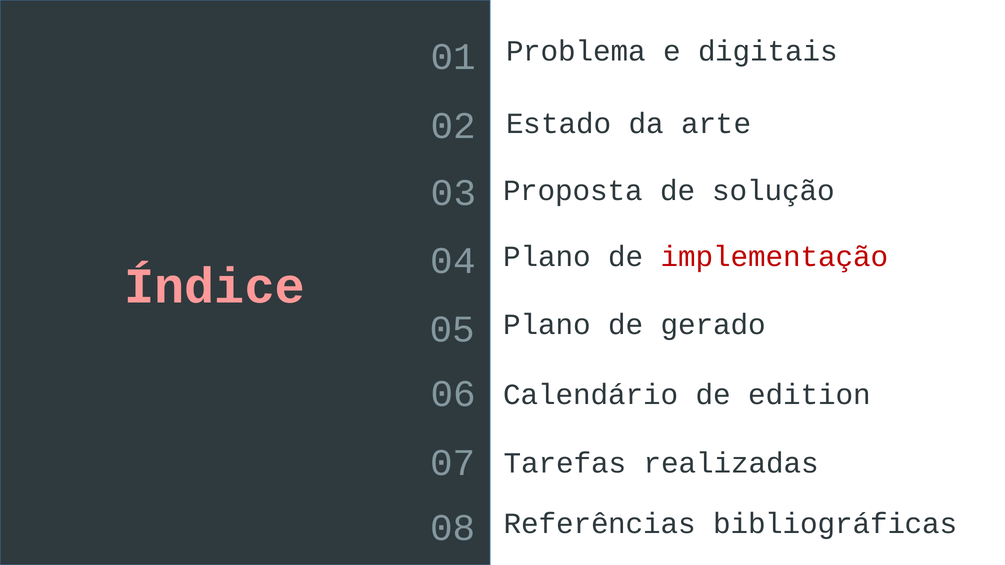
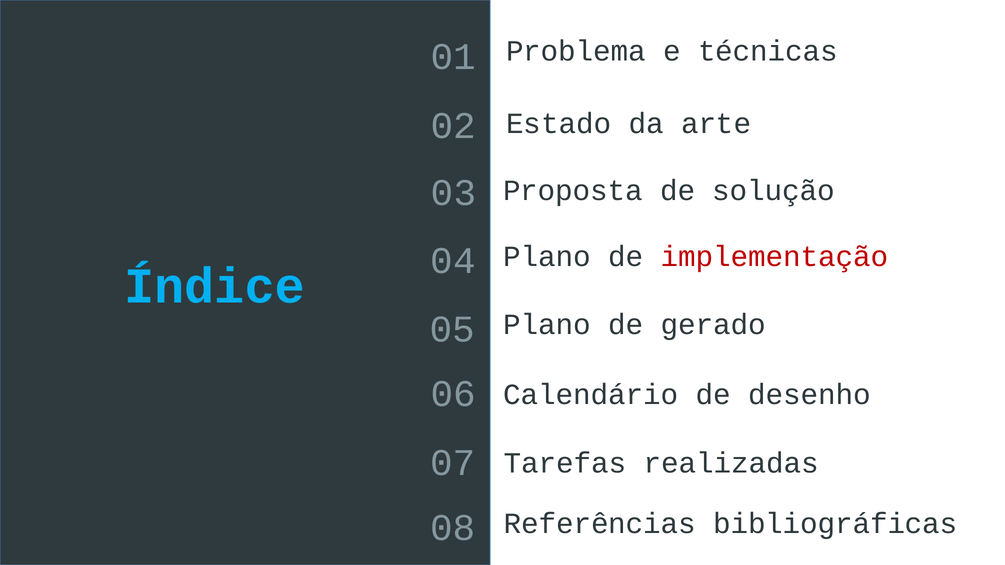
digitais: digitais -> técnicas
Índice colour: pink -> light blue
edition: edition -> desenho
